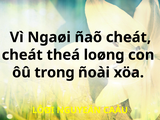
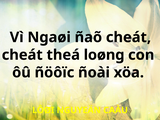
trong: trong -> ñöôïc
